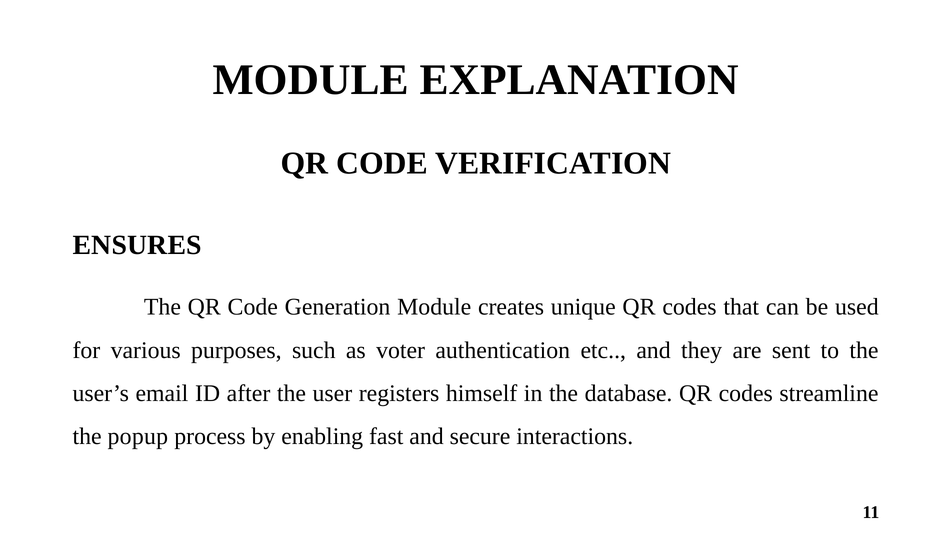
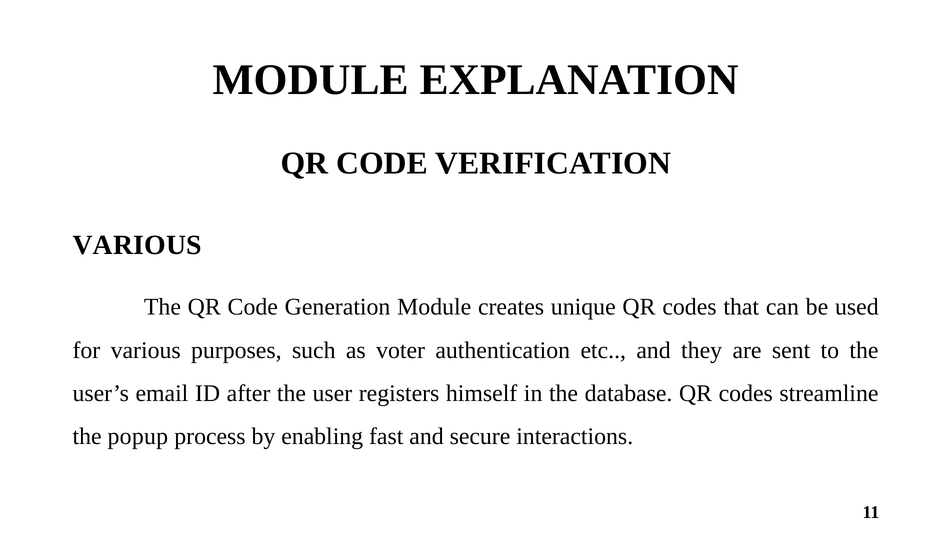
ENSURES at (137, 245): ENSURES -> VARIOUS
